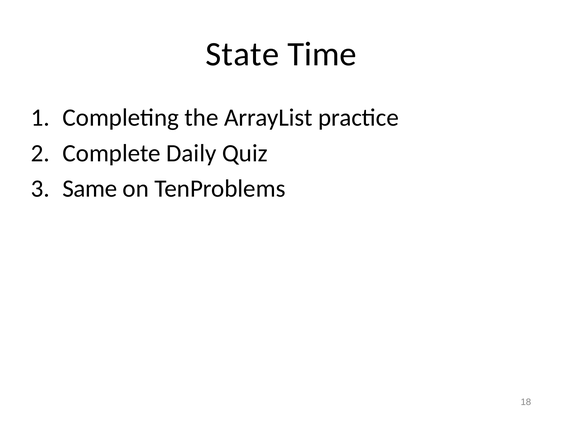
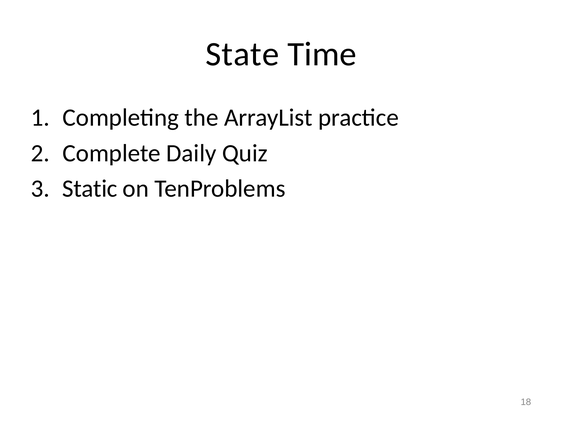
Same: Same -> Static
